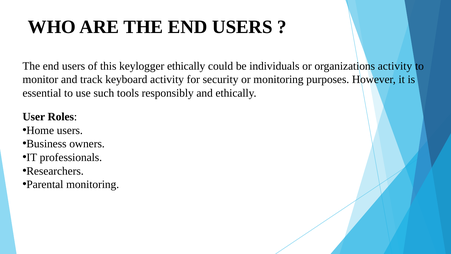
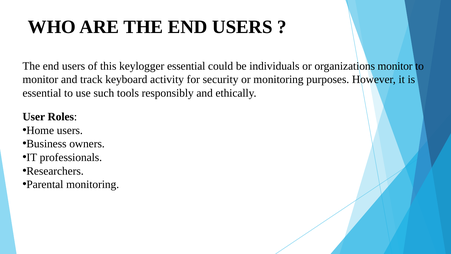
keylogger ethically: ethically -> essential
organizations activity: activity -> monitor
